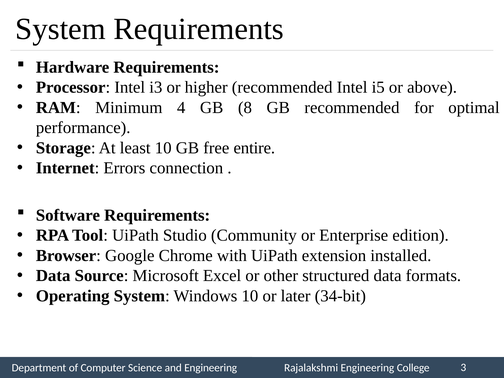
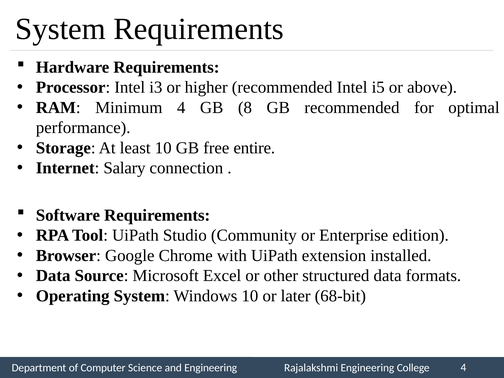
Errors: Errors -> Salary
34-bit: 34-bit -> 68-bit
College 3: 3 -> 4
